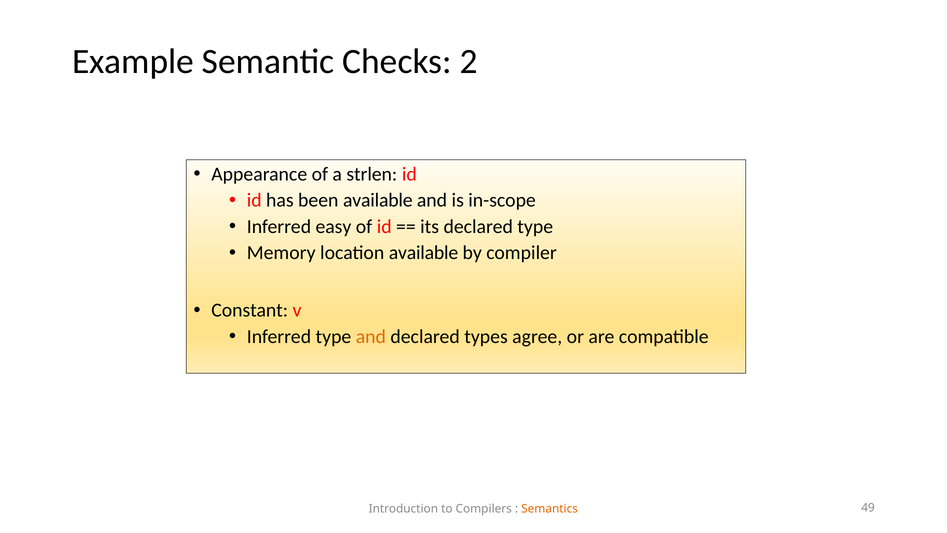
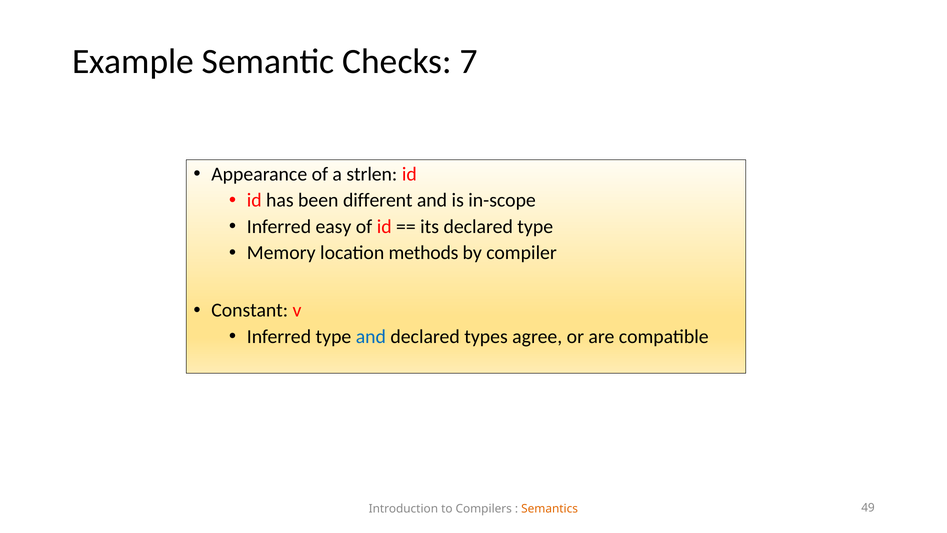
2: 2 -> 7
been available: available -> different
location available: available -> methods
and at (371, 336) colour: orange -> blue
